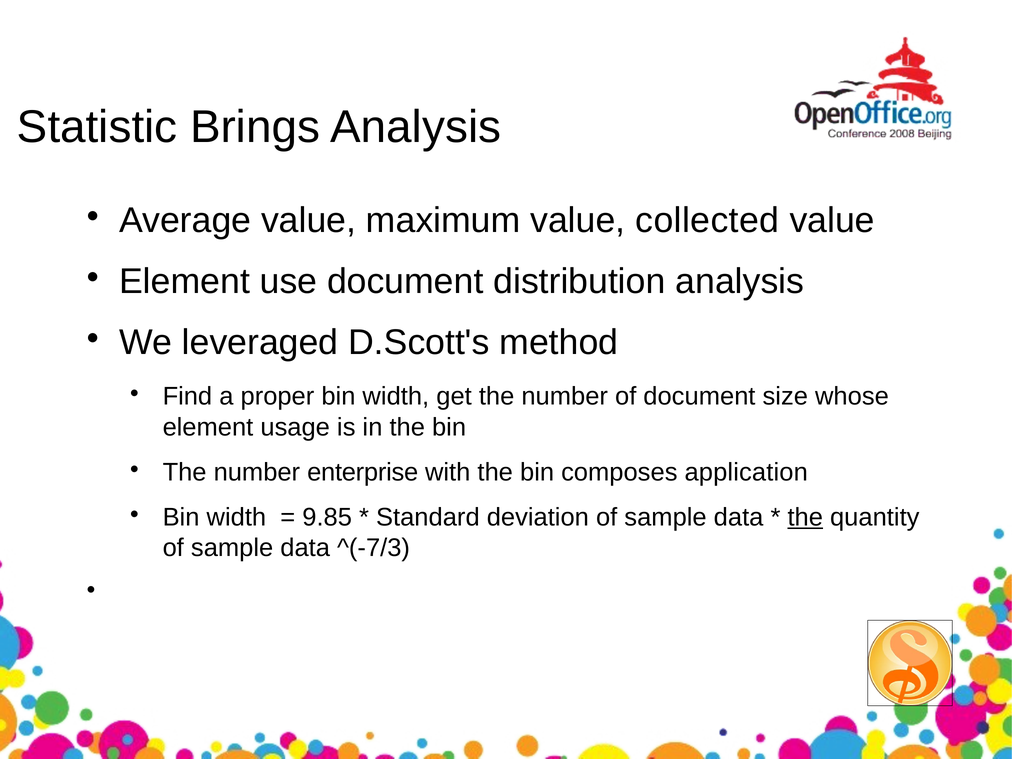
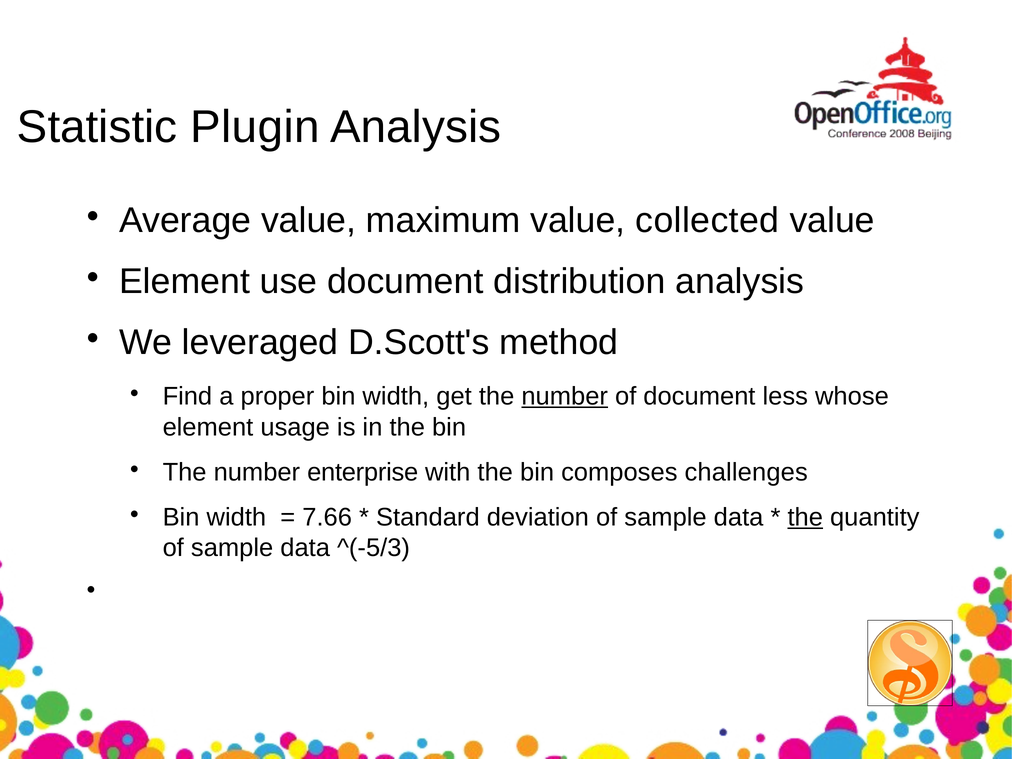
Brings: Brings -> Plugin
number at (565, 396) underline: none -> present
size: size -> less
application: application -> challenges
9.85: 9.85 -> 7.66
^(-7/3: ^(-7/3 -> ^(-5/3
